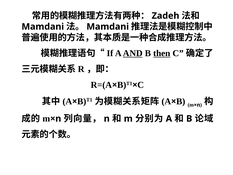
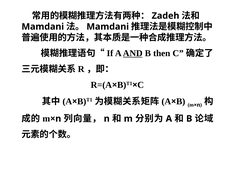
then underline: present -> none
